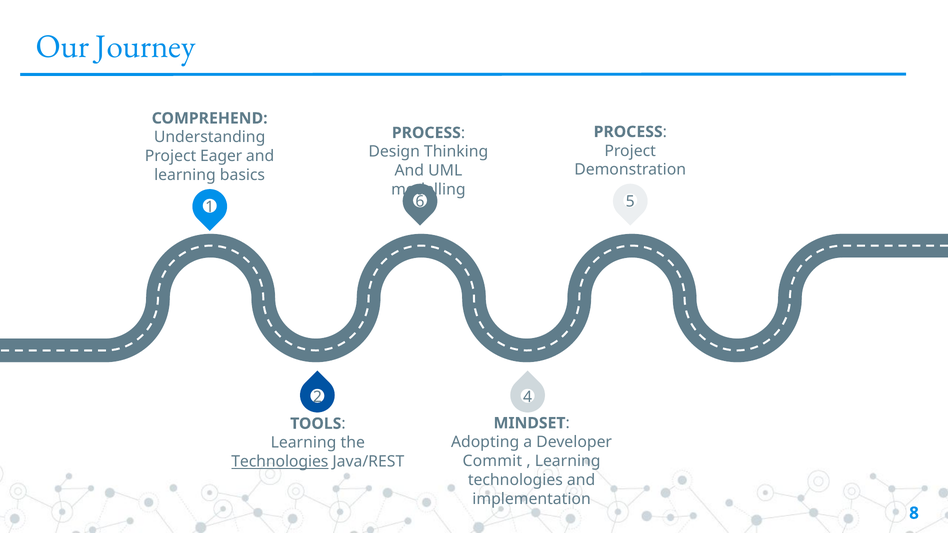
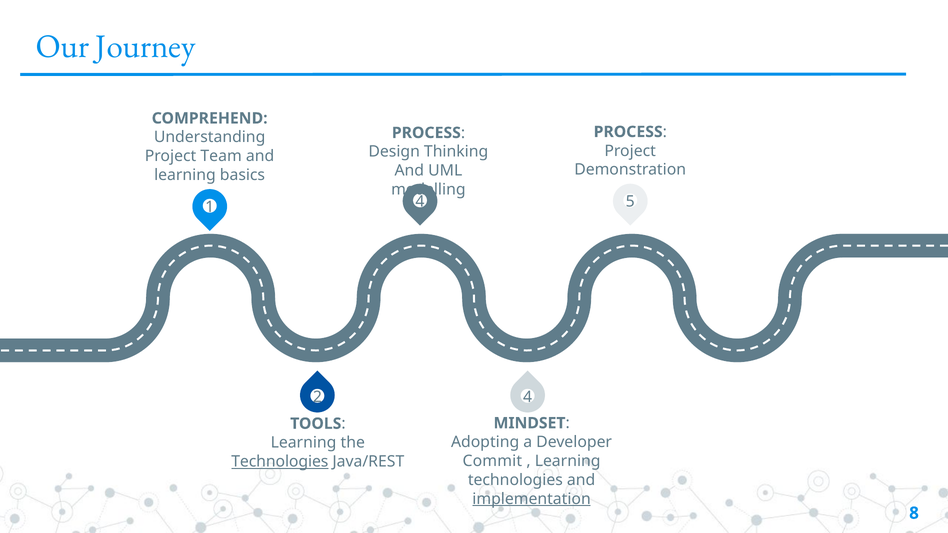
Eager: Eager -> Team
1 6: 6 -> 4
implementation underline: none -> present
